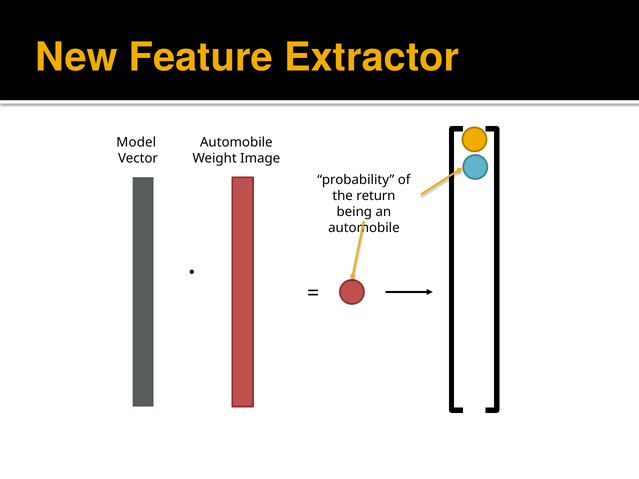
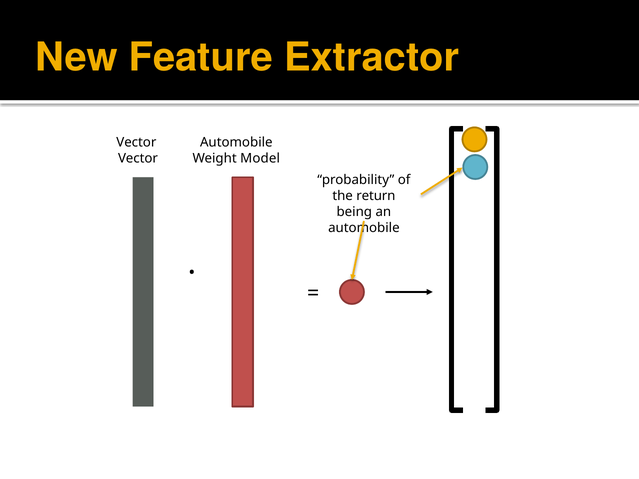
Model at (136, 143): Model -> Vector
Image: Image -> Model
